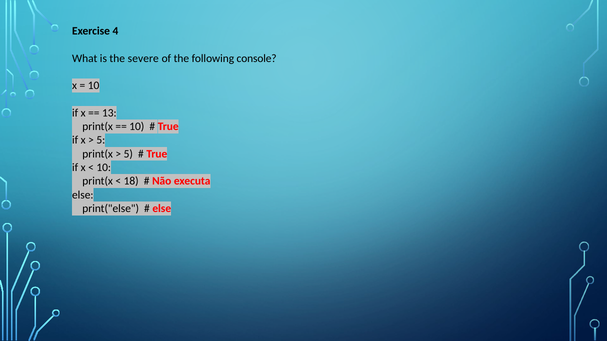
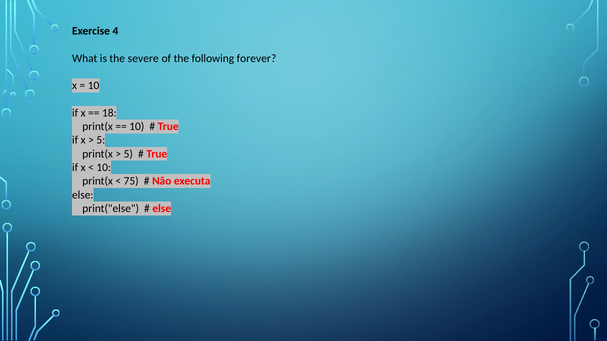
console: console -> forever
13: 13 -> 18
18: 18 -> 75
